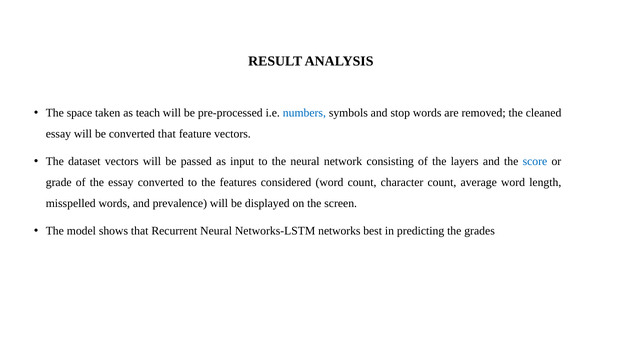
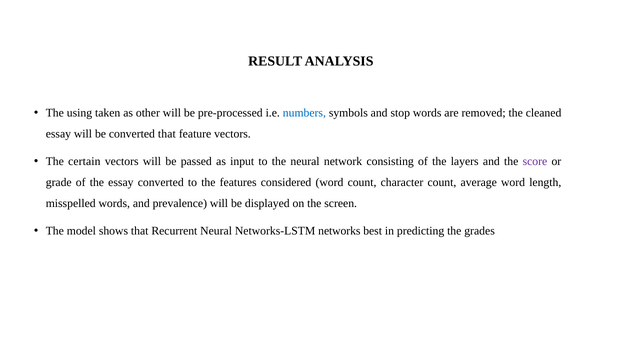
space: space -> using
teach: teach -> other
dataset: dataset -> certain
score colour: blue -> purple
